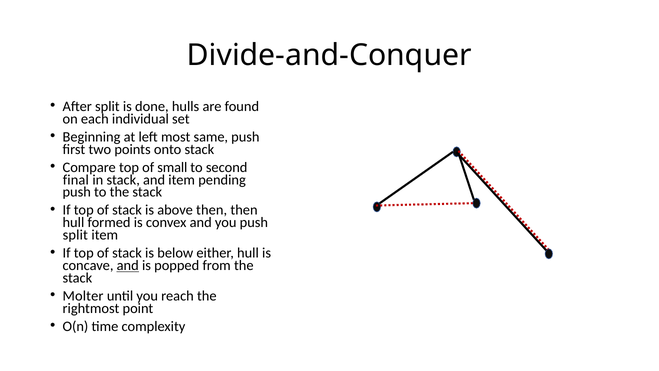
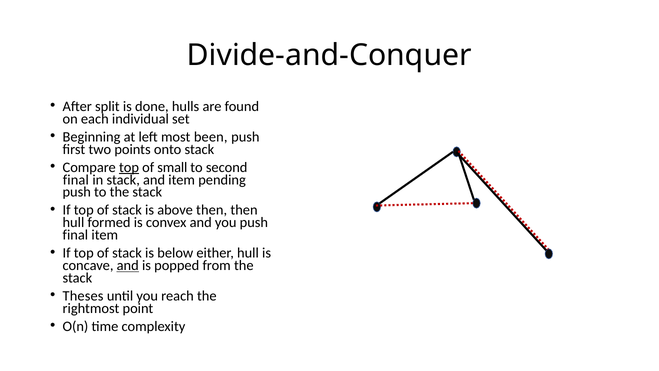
same: same -> been
top at (129, 167) underline: none -> present
split at (75, 235): split -> final
Molter: Molter -> Theses
